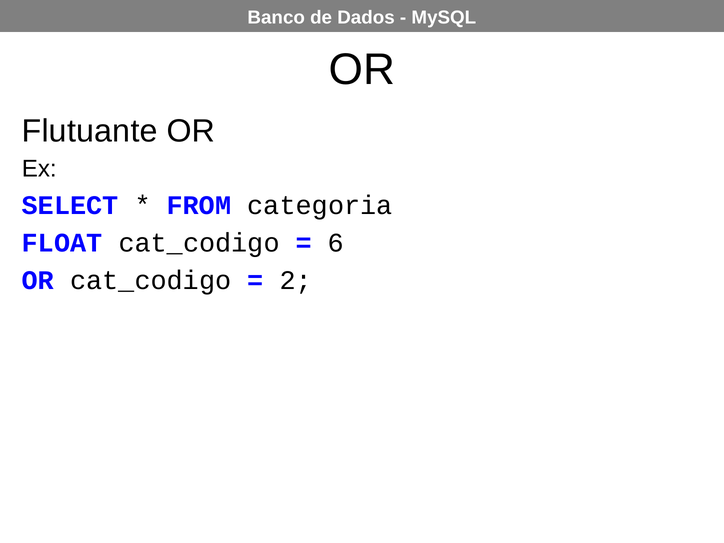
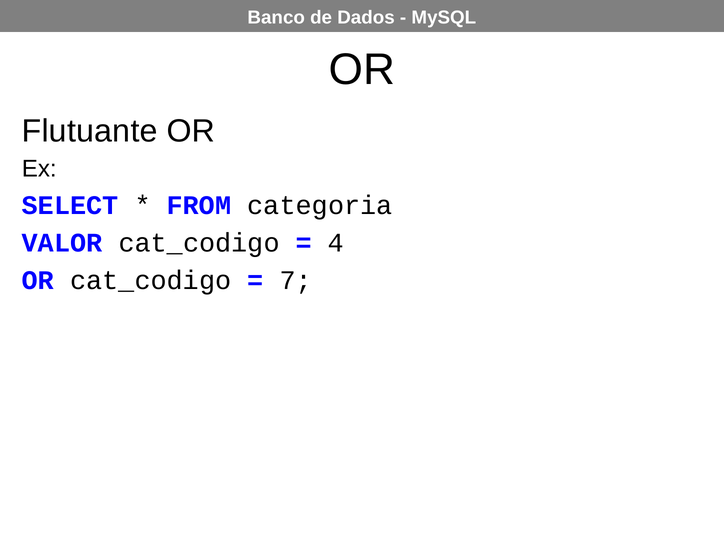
FLOAT: FLOAT -> VALOR
6: 6 -> 4
2: 2 -> 7
